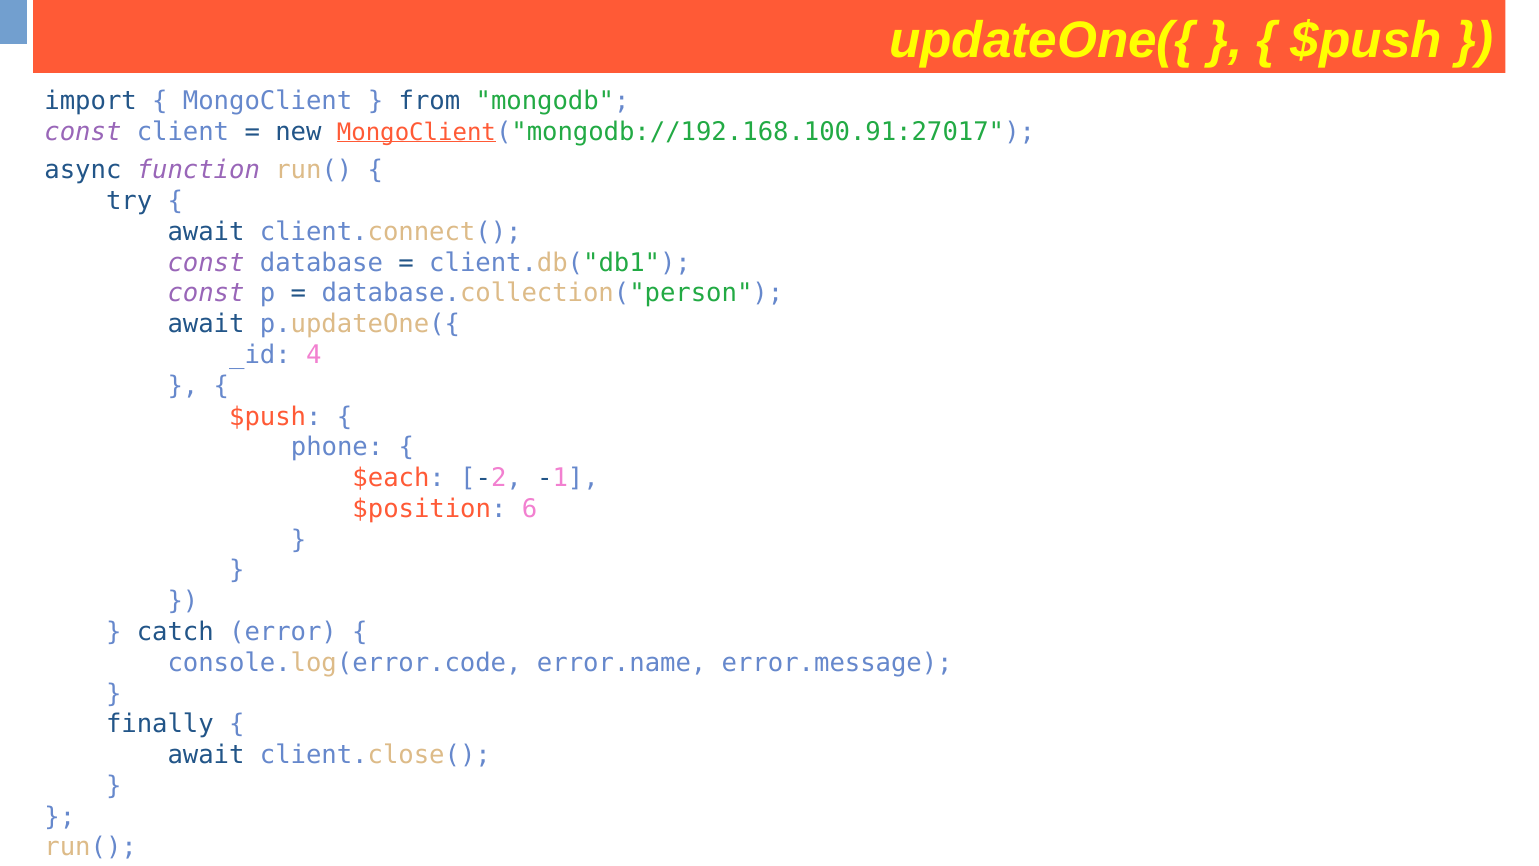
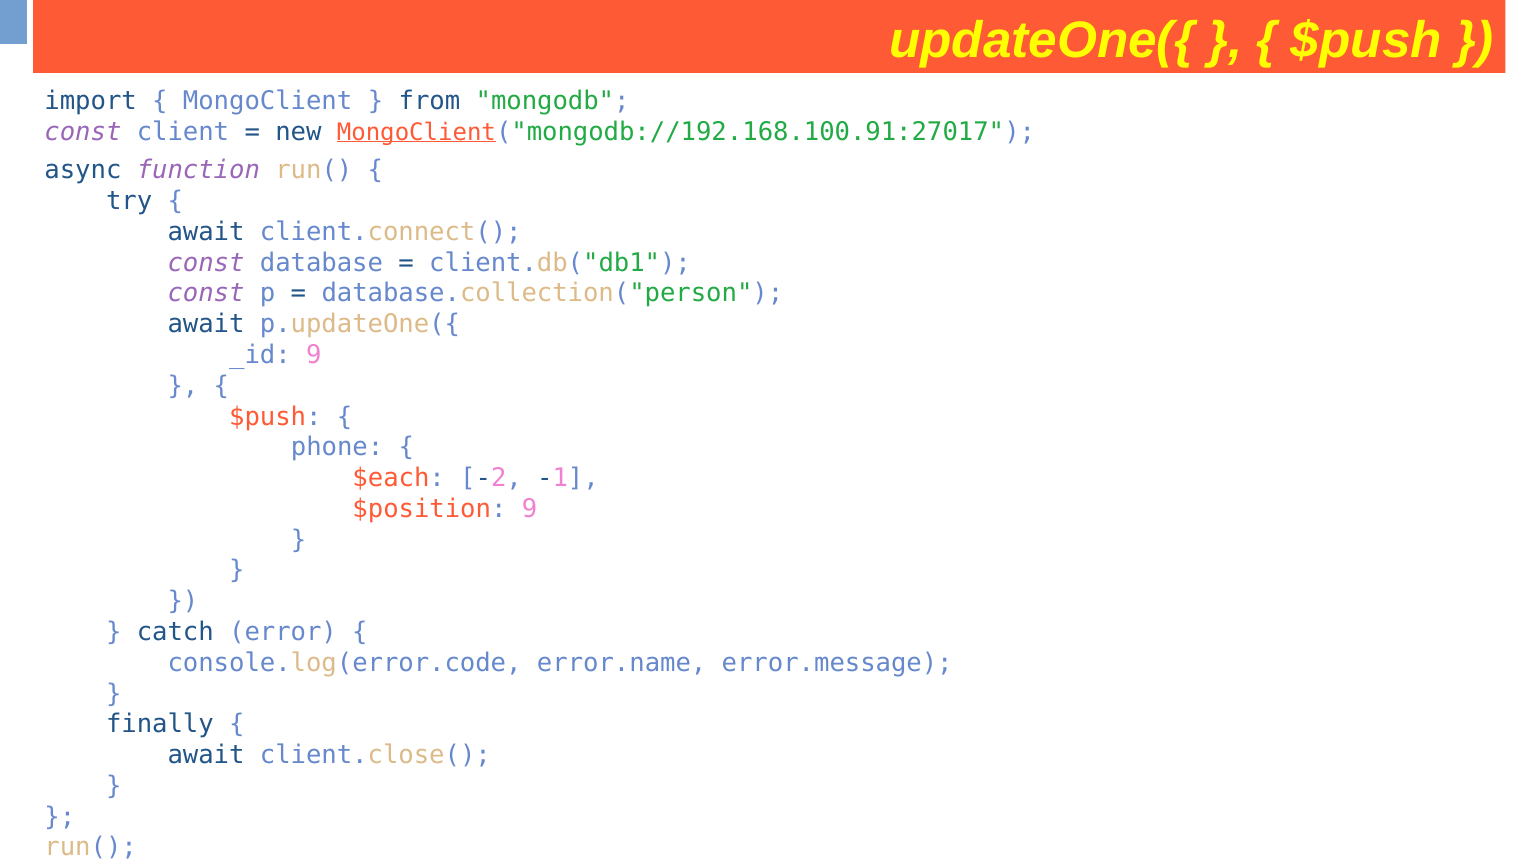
_id 4: 4 -> 9
$position 6: 6 -> 9
